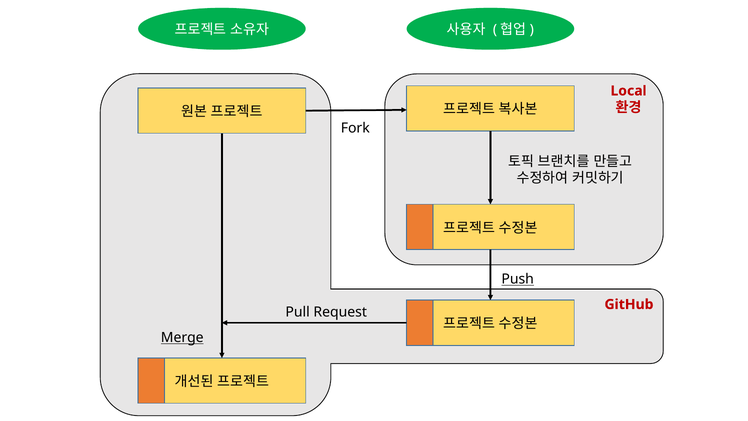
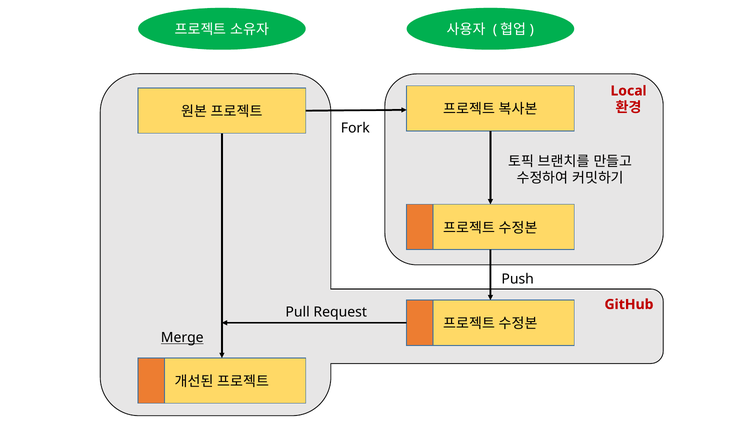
Push underline: present -> none
